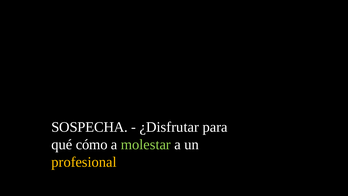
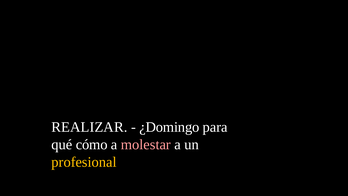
SOSPECHA: SOSPECHA -> REALIZAR
¿Disfrutar: ¿Disfrutar -> ¿Domingo
molestar colour: light green -> pink
